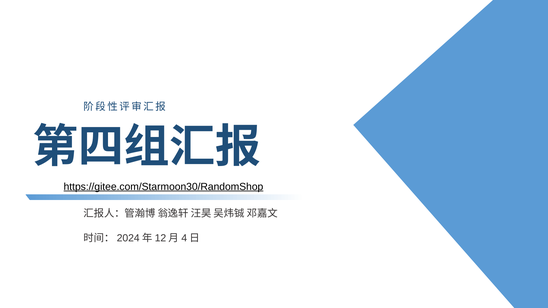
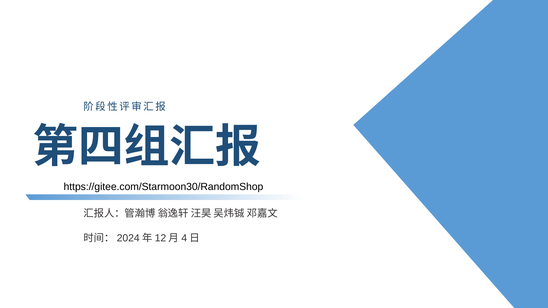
https://gitee.com/Starmoon30/RandomShop underline: present -> none
